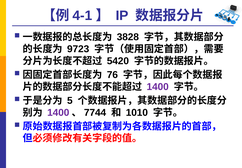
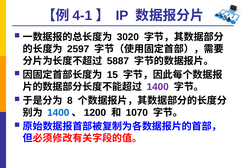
3828: 3828 -> 3020
9723: 9723 -> 2597
5420: 5420 -> 5887
76: 76 -> 15
5: 5 -> 8
1400 at (58, 112) colour: purple -> blue
7744: 7744 -> 1200
1010: 1010 -> 1070
